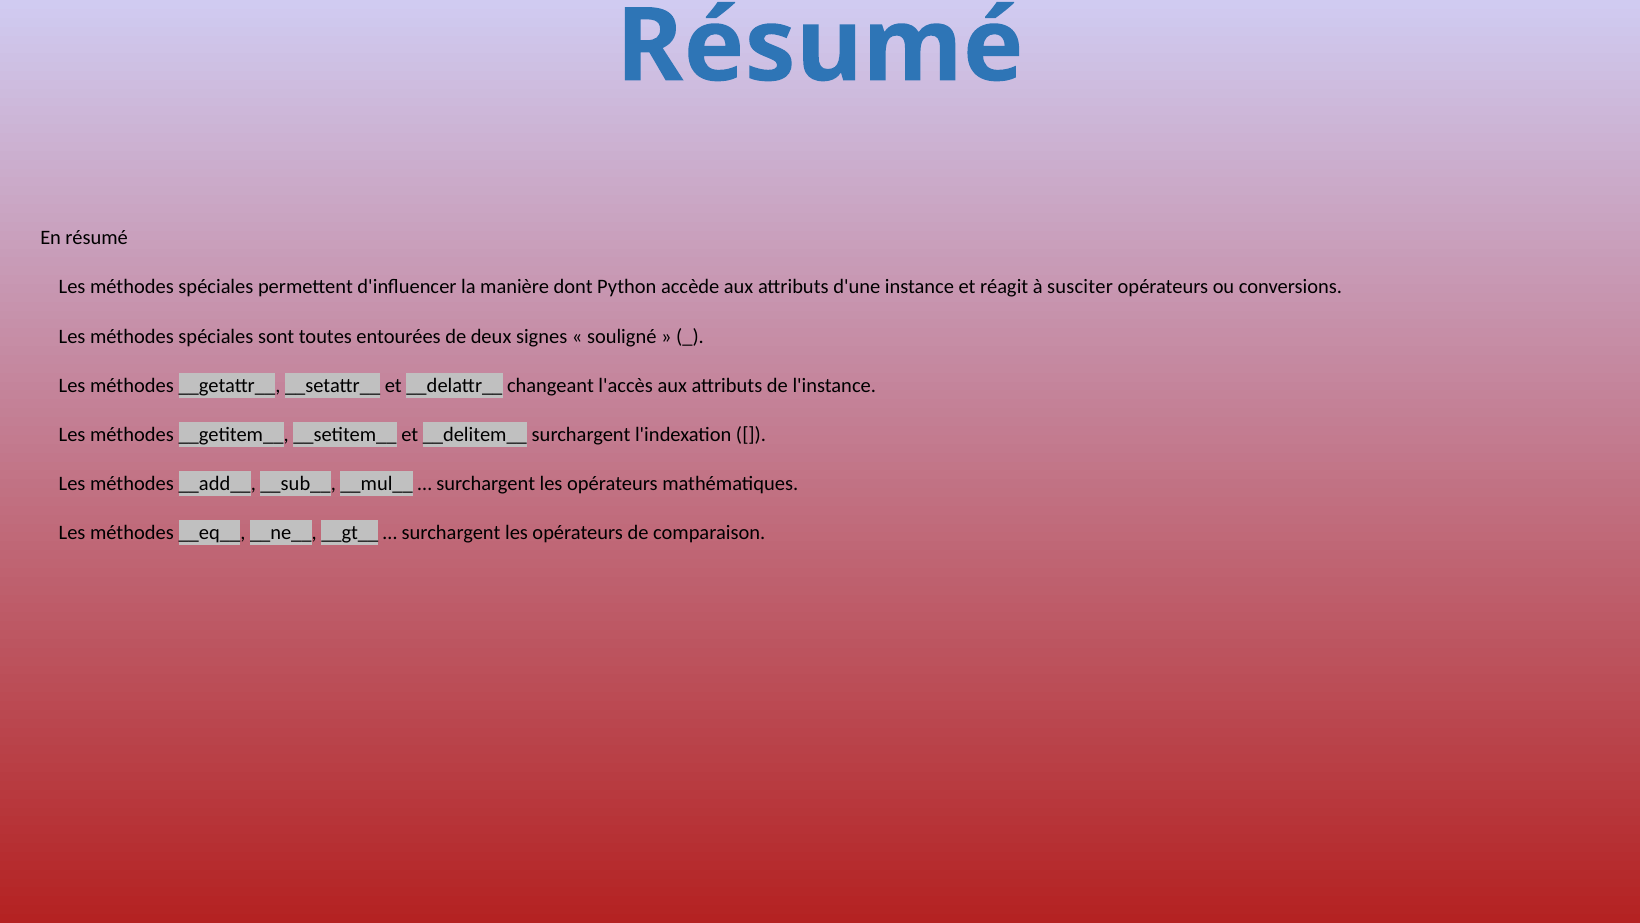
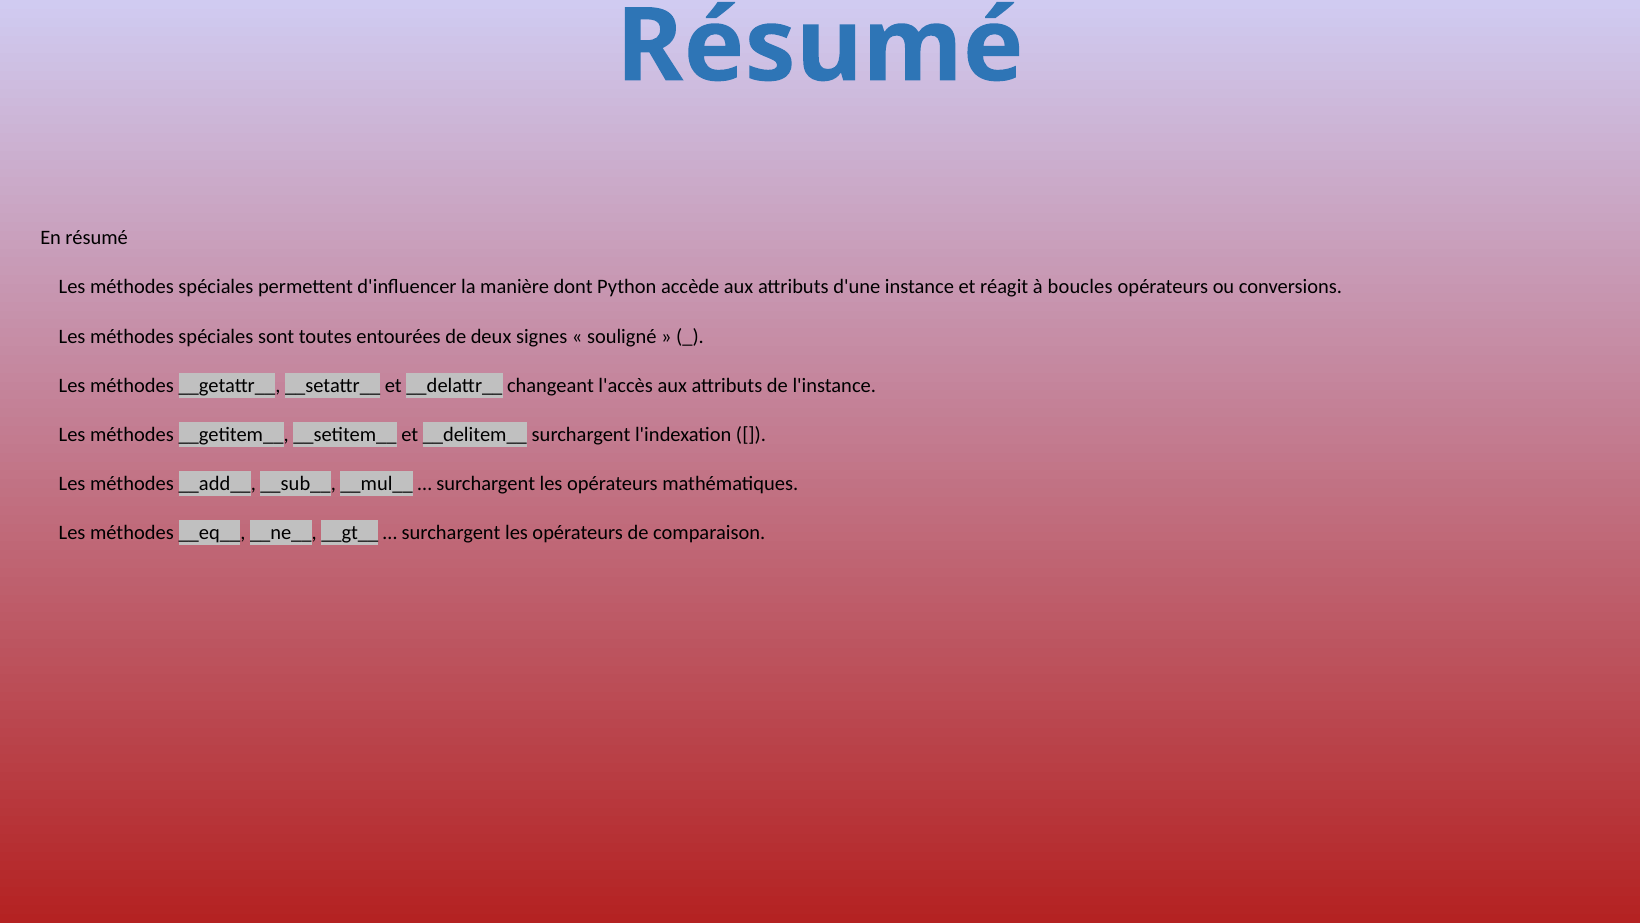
susciter: susciter -> boucles
